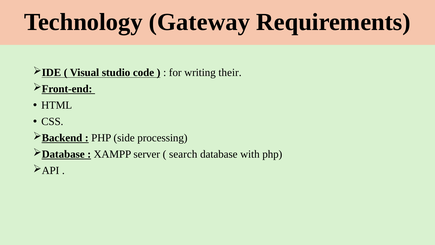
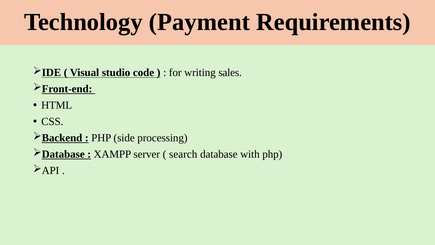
Gateway: Gateway -> Payment
their: their -> sales
